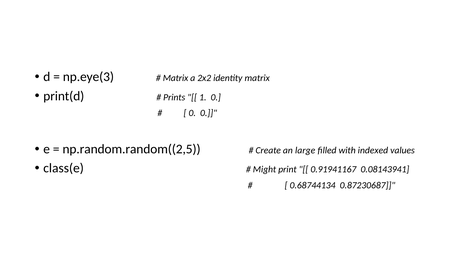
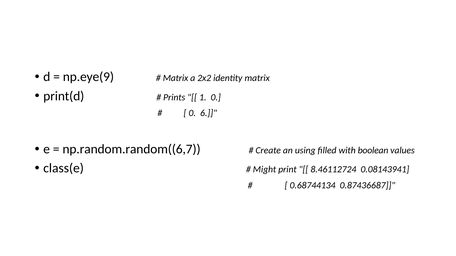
np.eye(3: np.eye(3 -> np.eye(9
0 0: 0 -> 6
np.random.random((2,5: np.random.random((2,5 -> np.random.random((6,7
large: large -> using
indexed: indexed -> boolean
0.91941167: 0.91941167 -> 8.46112724
0.87230687: 0.87230687 -> 0.87436687
